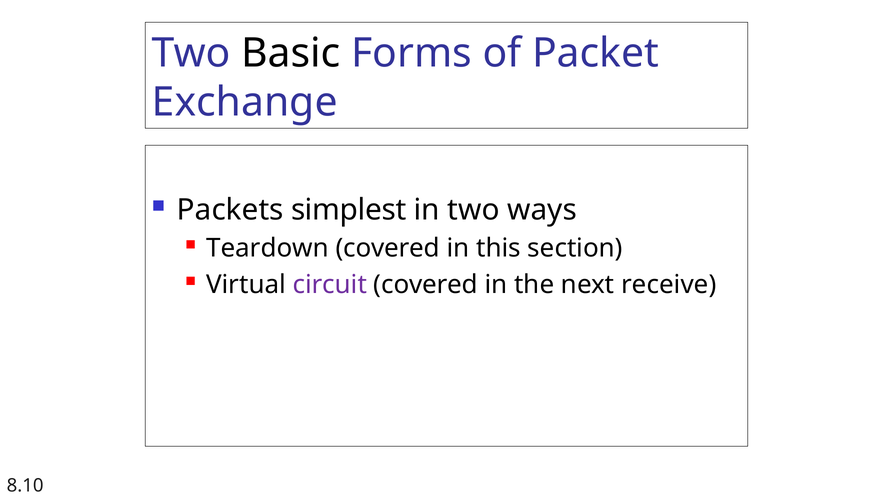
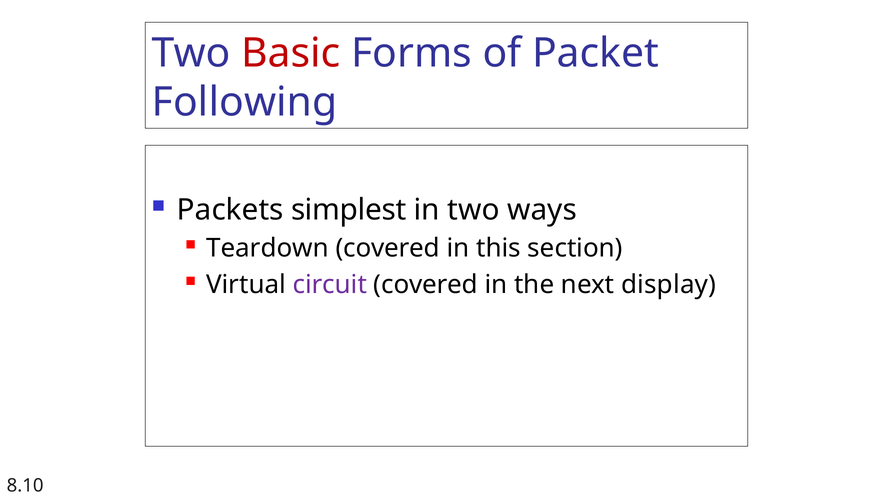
Basic colour: black -> red
Exchange: Exchange -> Following
receive: receive -> display
